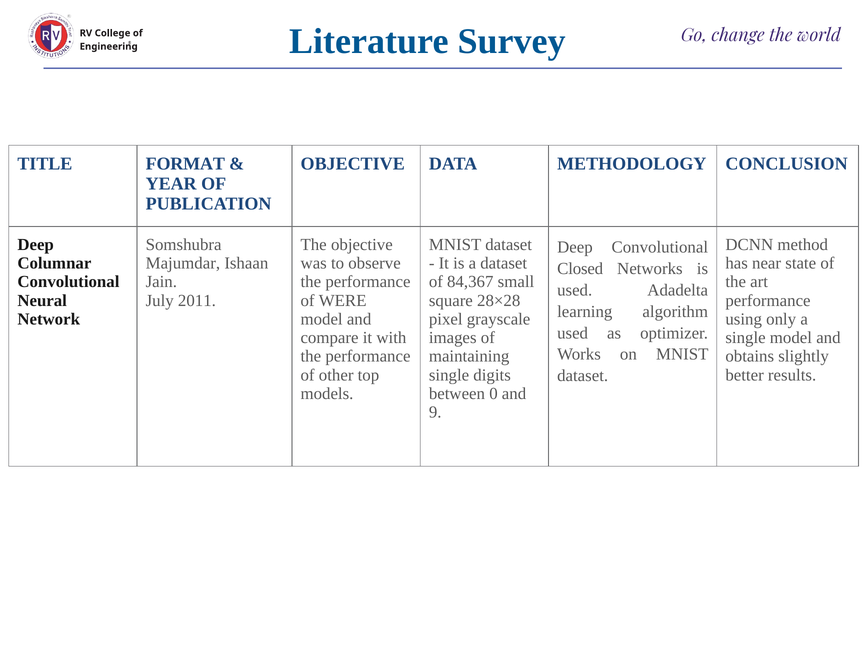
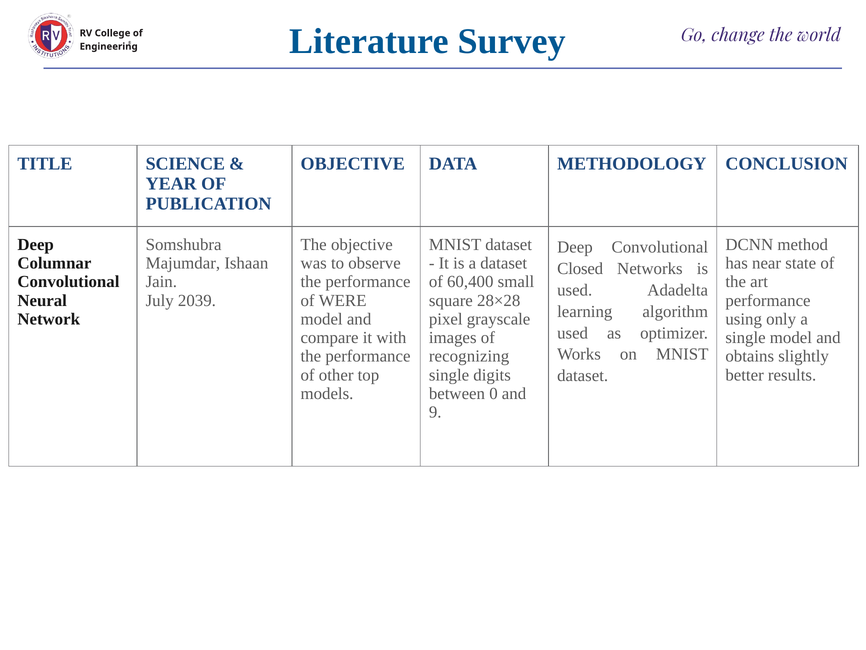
FORMAT: FORMAT -> SCIENCE
84,367: 84,367 -> 60,400
2011: 2011 -> 2039
maintaining: maintaining -> recognizing
